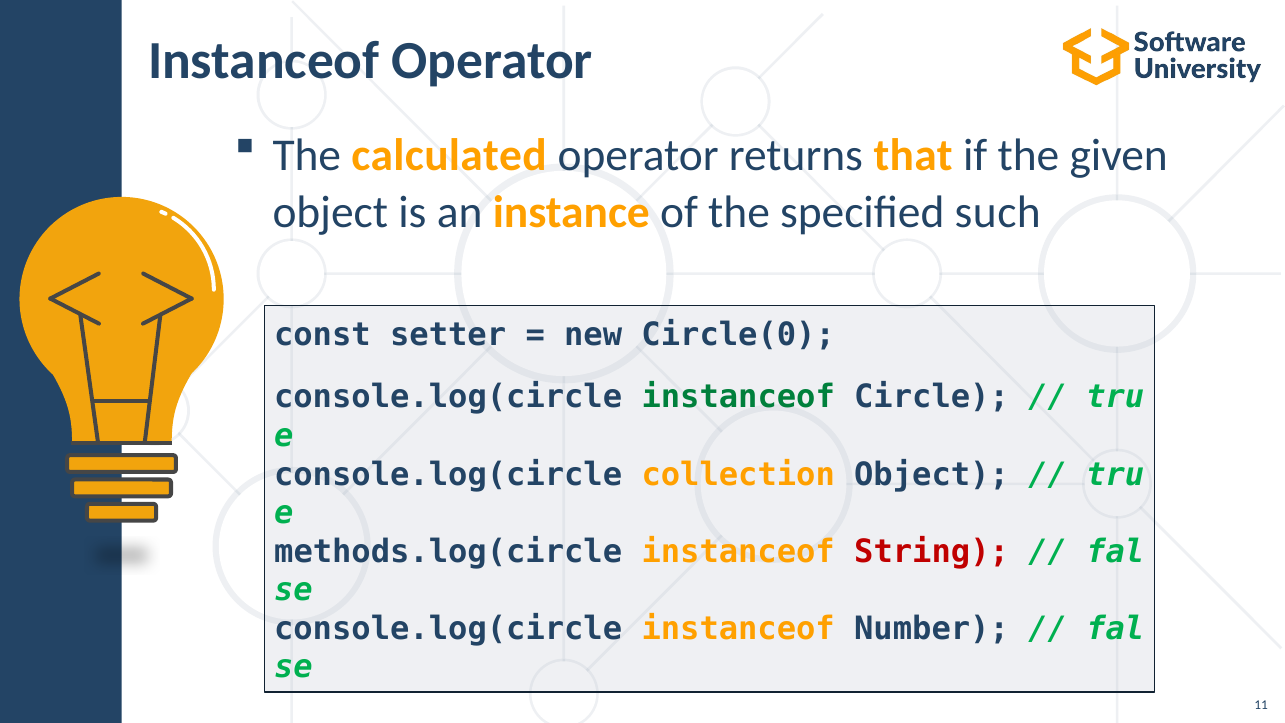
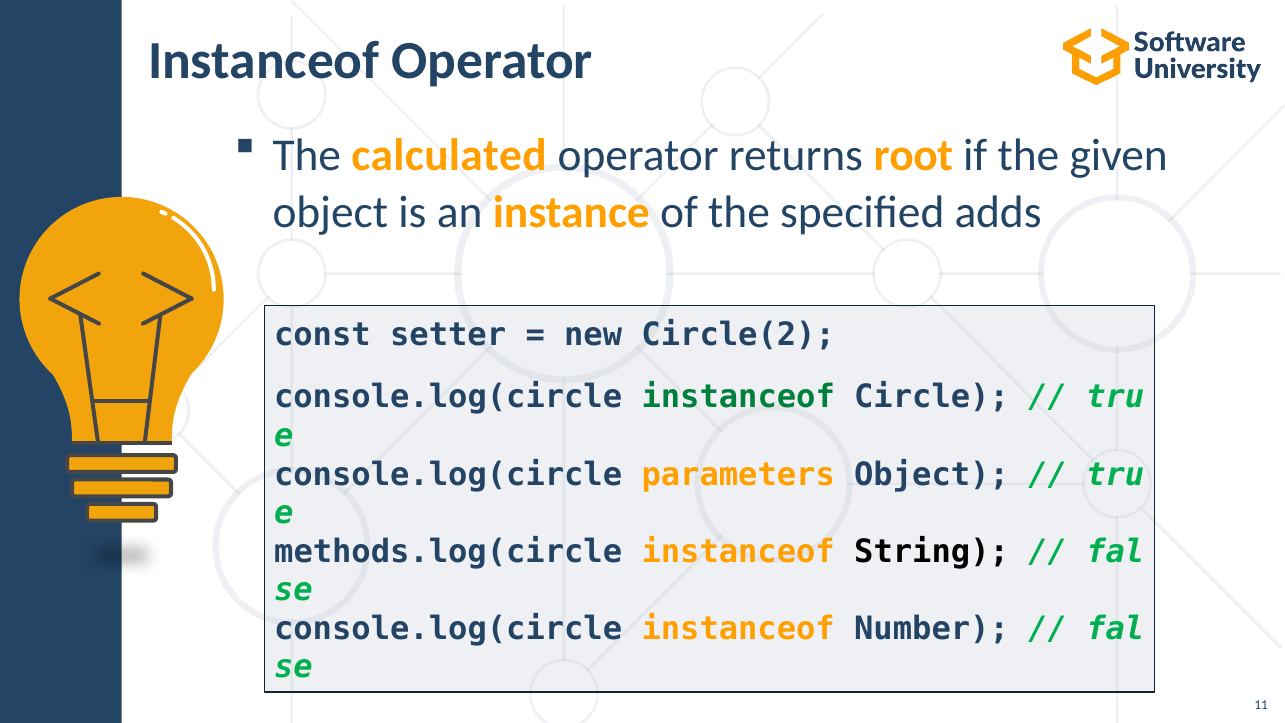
that: that -> root
such: such -> adds
Circle(0: Circle(0 -> Circle(2
collection: collection -> parameters
String colour: red -> black
